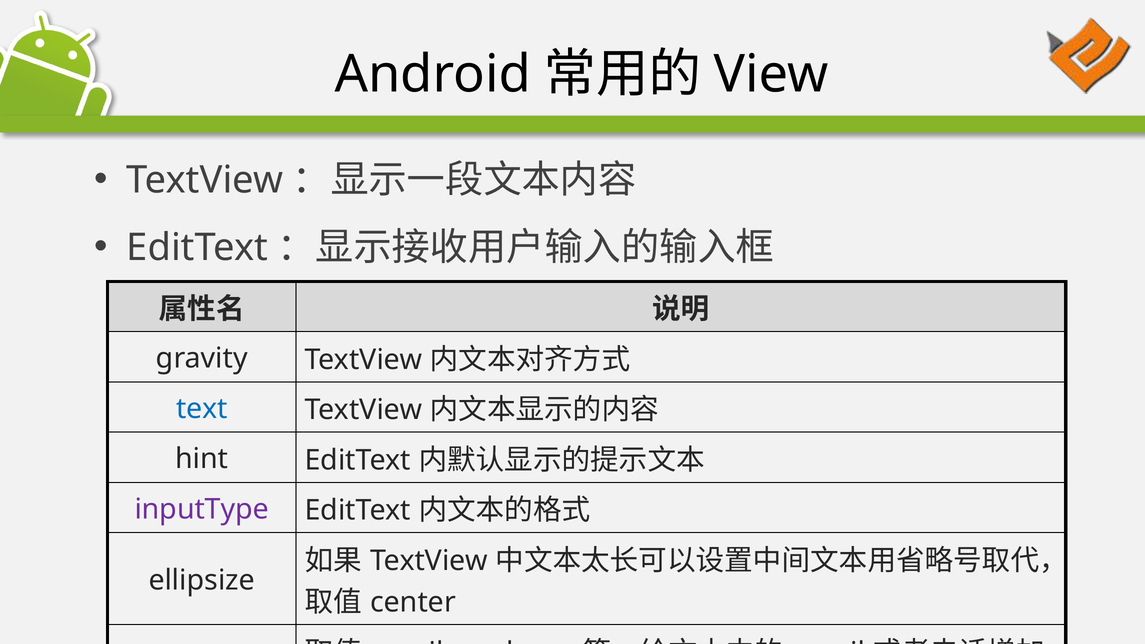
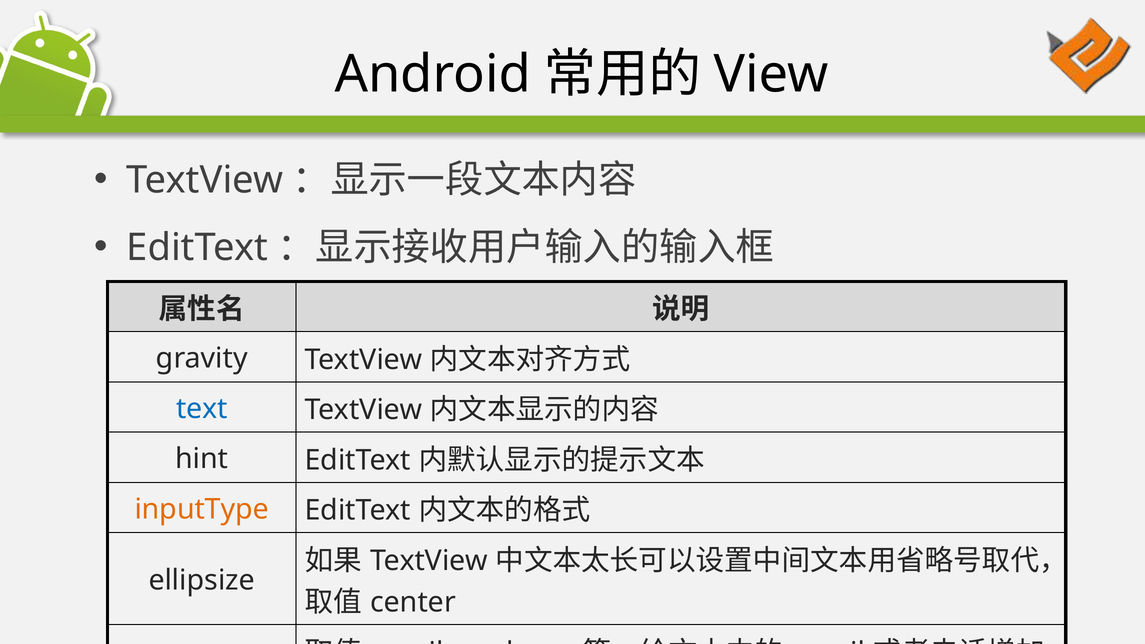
inputType colour: purple -> orange
